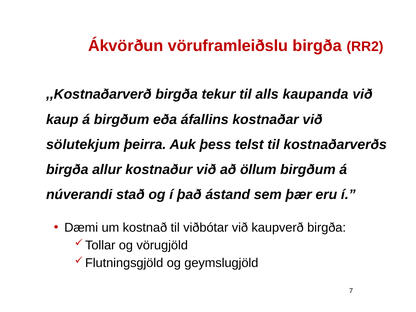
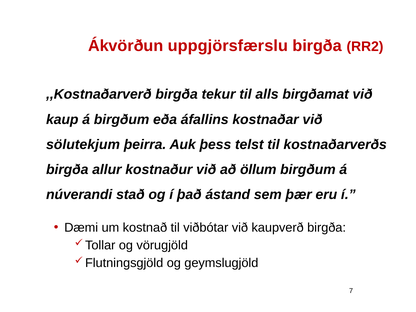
vöruframleiðslu: vöruframleiðslu -> uppgjörsfærslu
kaupanda: kaupanda -> birgðamat
